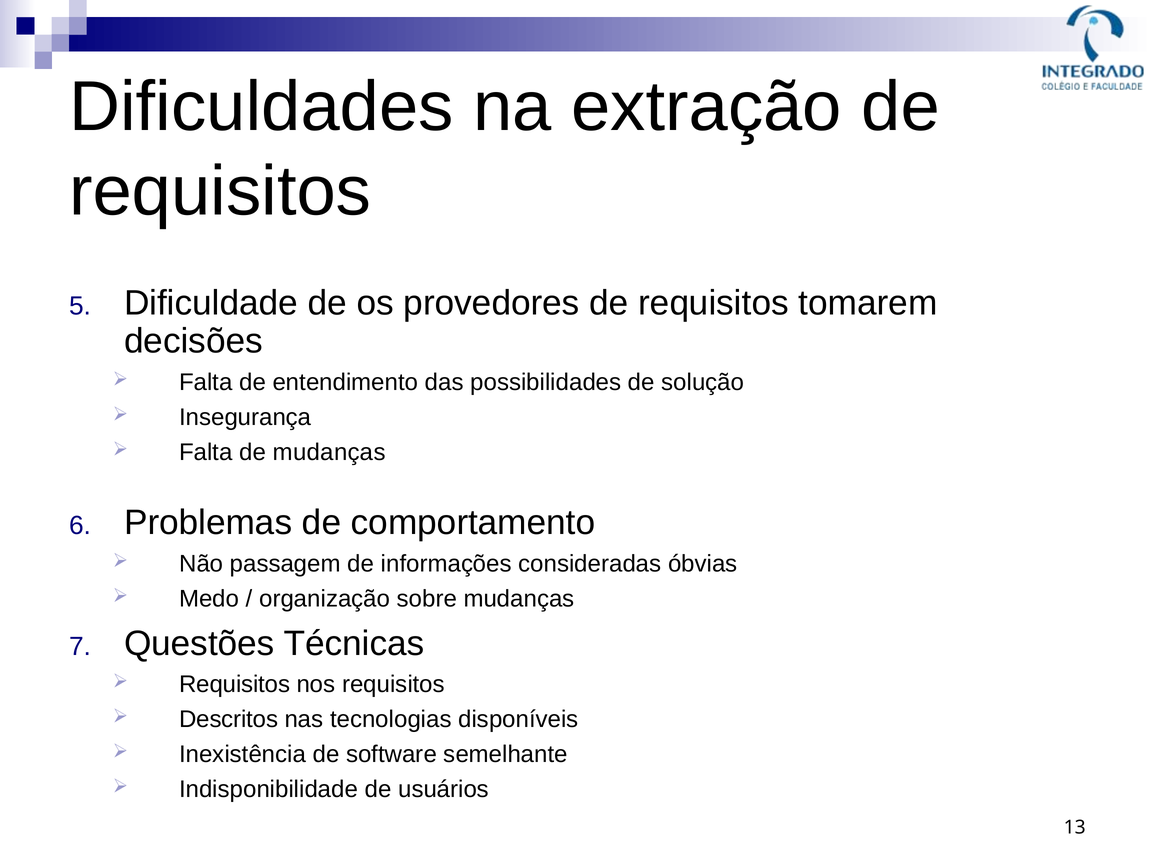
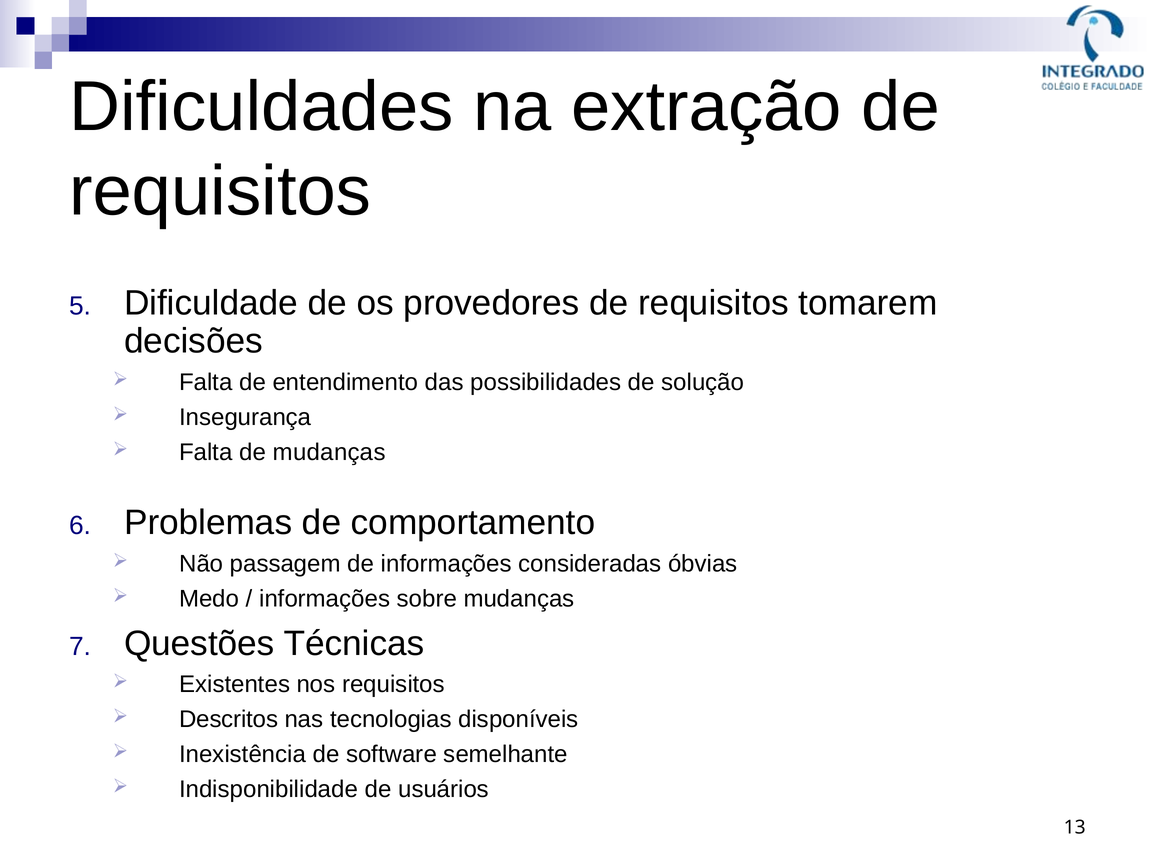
organização at (325, 599): organização -> informações
Requisitos at (235, 685): Requisitos -> Existentes
